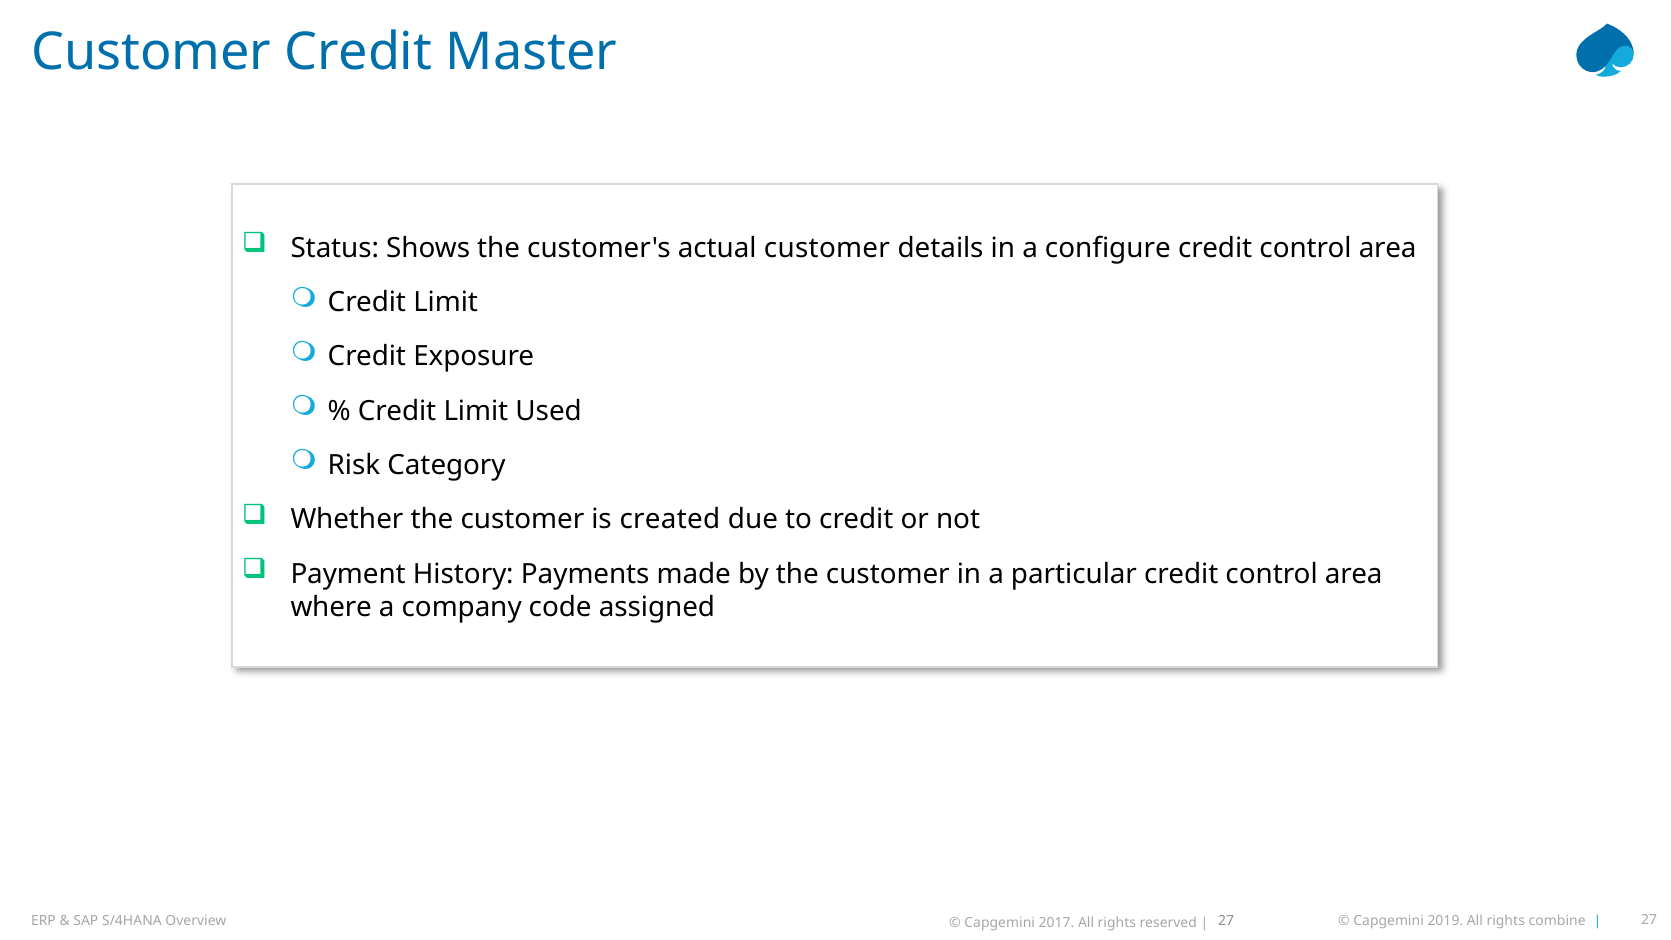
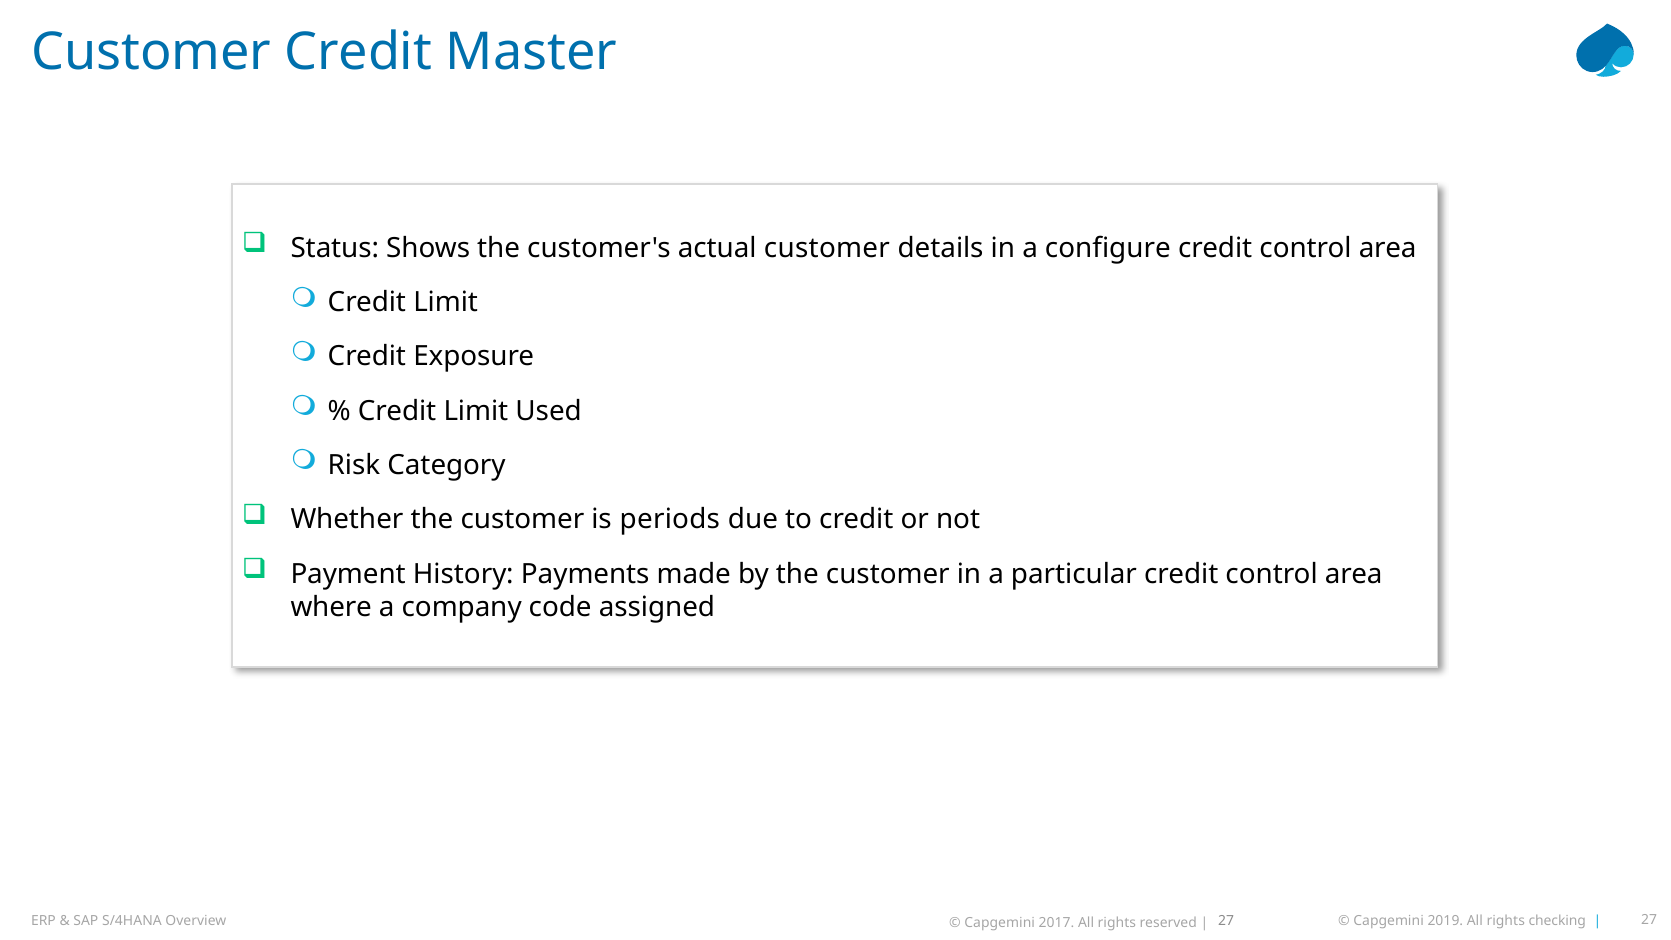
created: created -> periods
combine: combine -> checking
